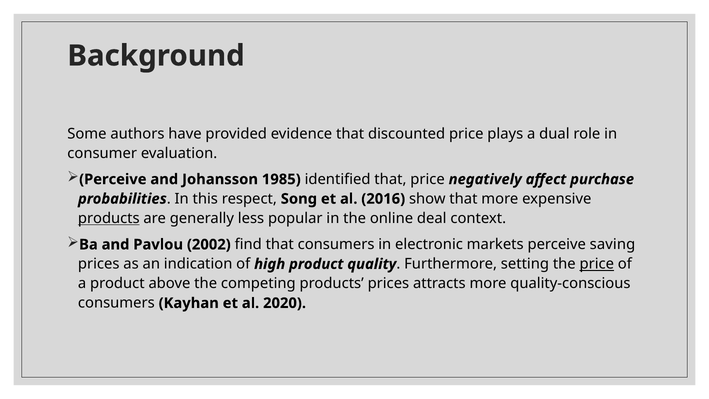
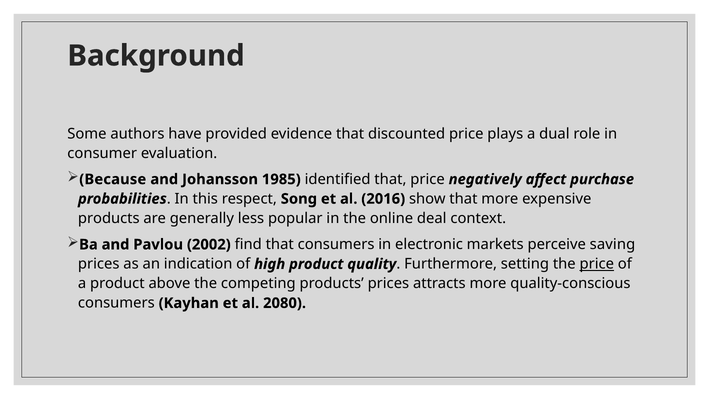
Perceive at (113, 179): Perceive -> Because
products at (109, 218) underline: present -> none
2020: 2020 -> 2080
